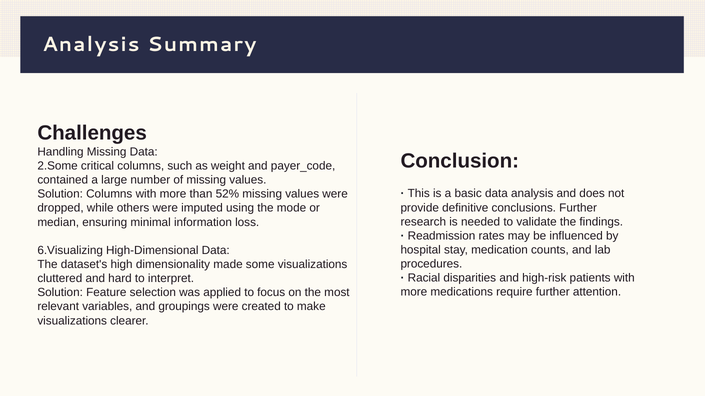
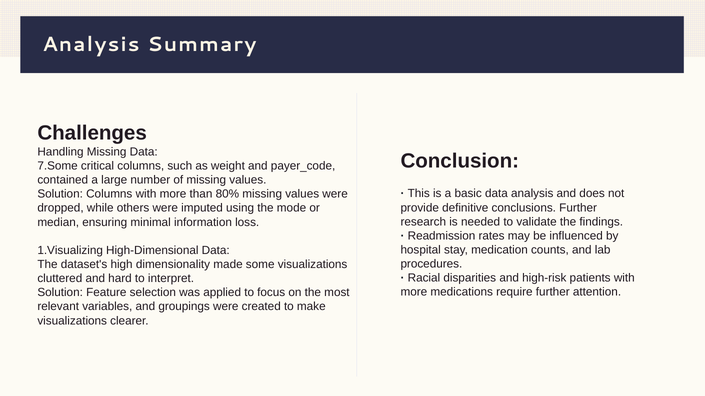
2.Some: 2.Some -> 7.Some
52%: 52% -> 80%
6.Visualizing: 6.Visualizing -> 1.Visualizing
